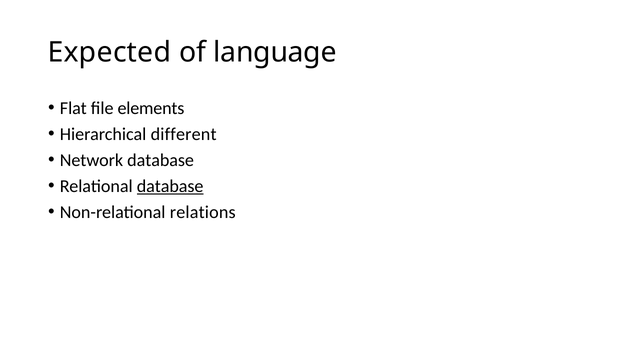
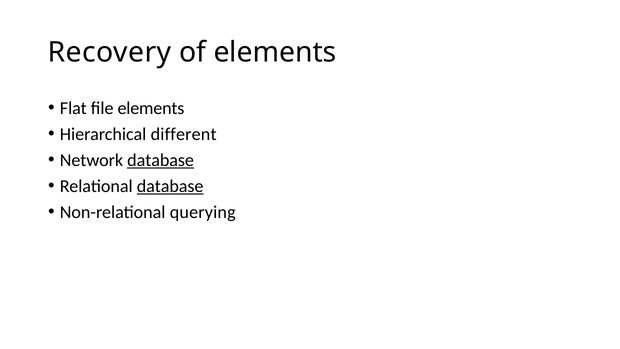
Expected: Expected -> Recovery
of language: language -> elements
database at (161, 160) underline: none -> present
relations: relations -> querying
